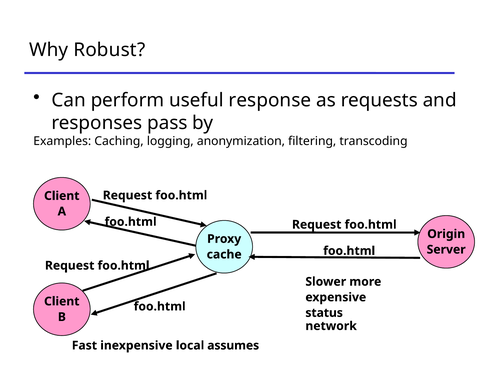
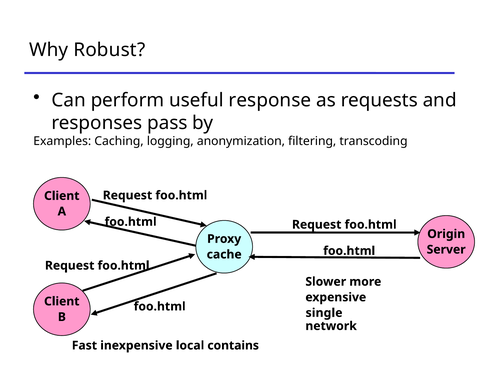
status: status -> single
assumes: assumes -> contains
